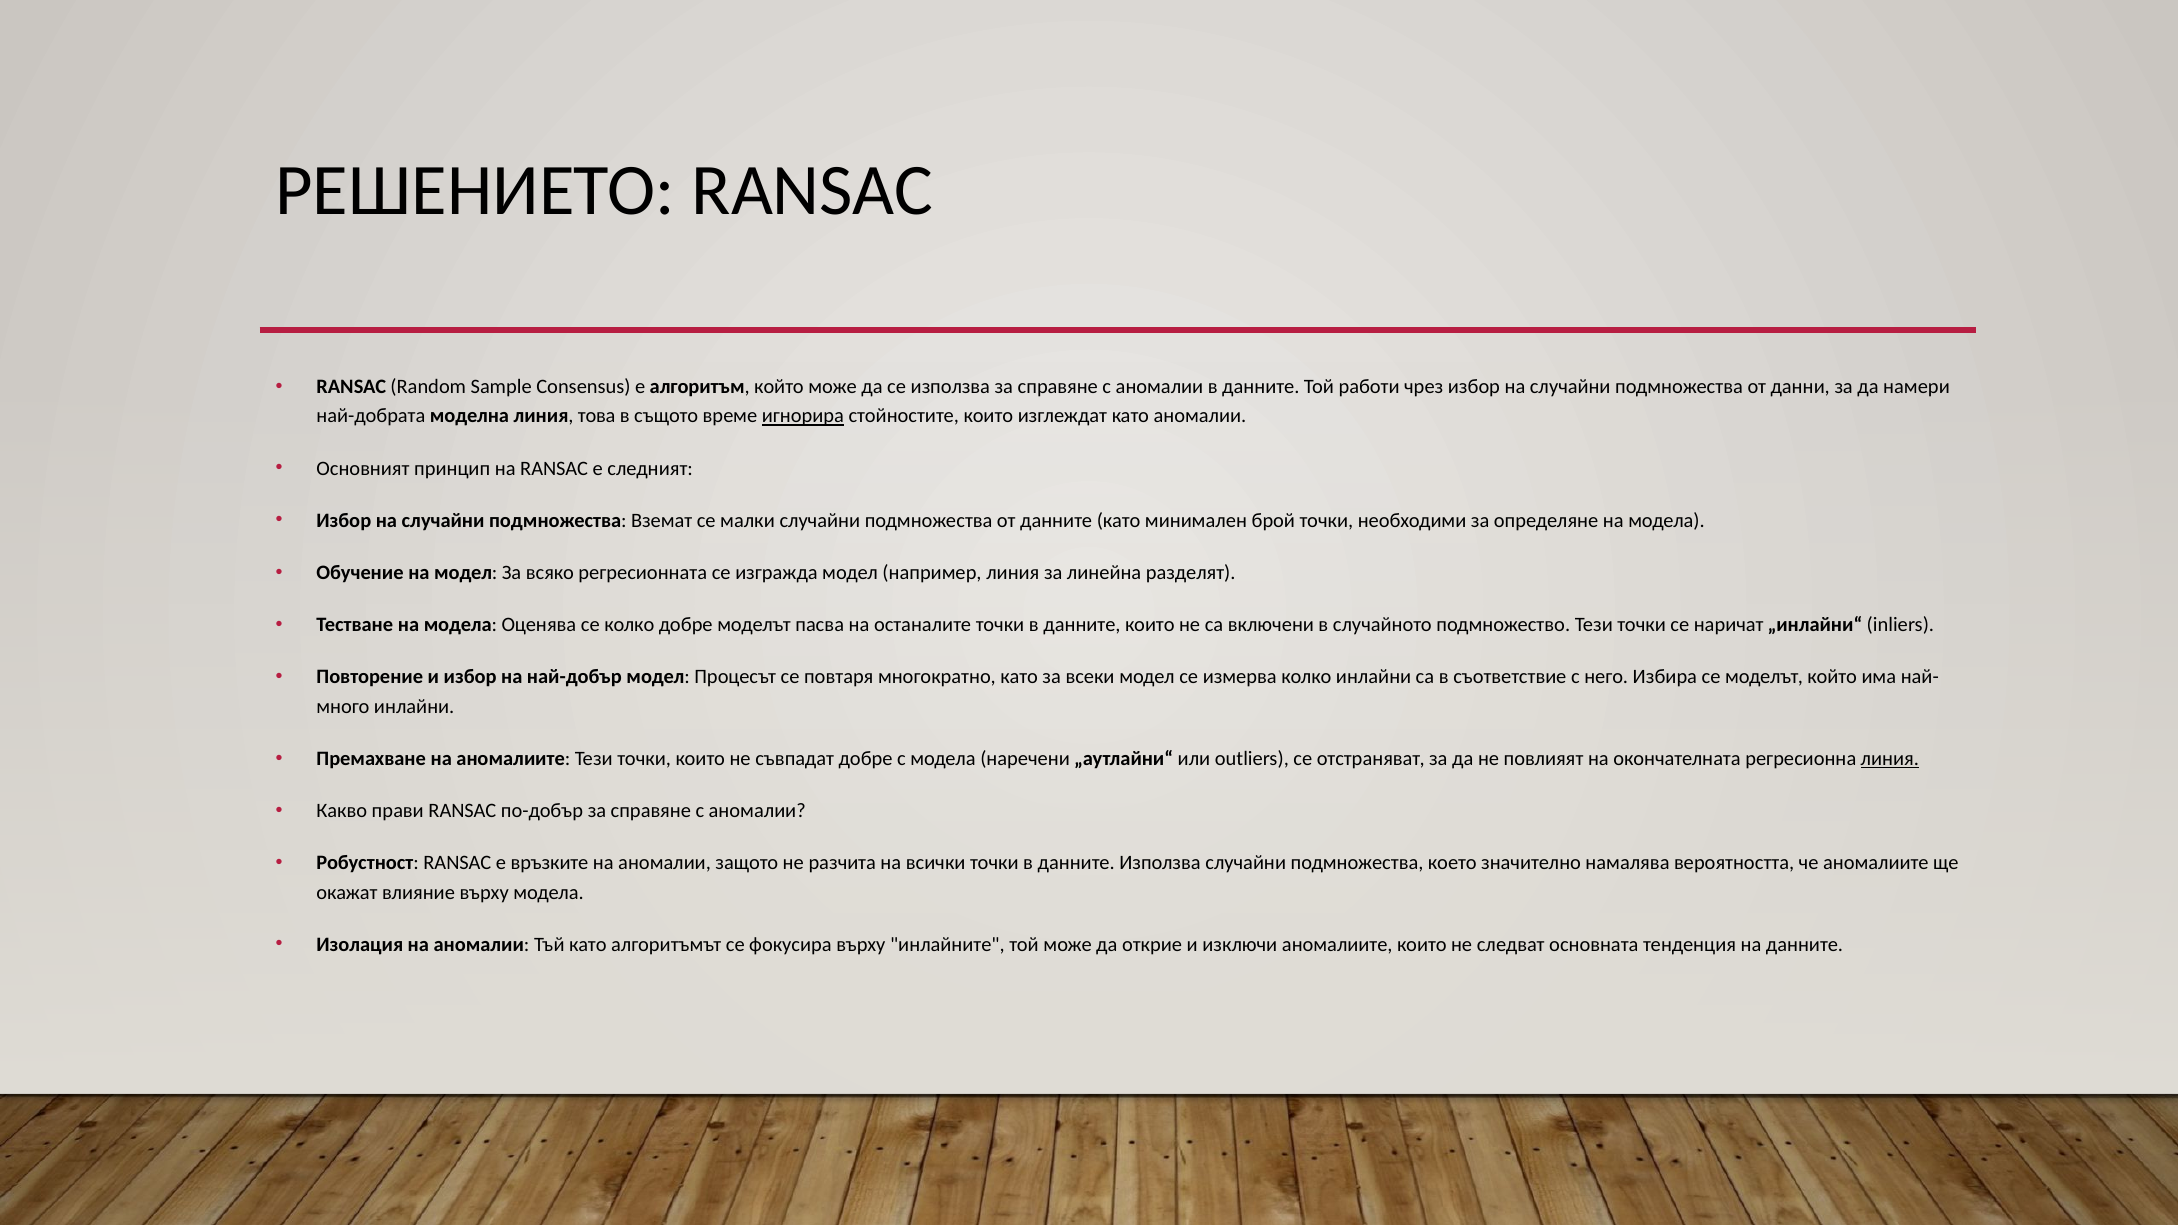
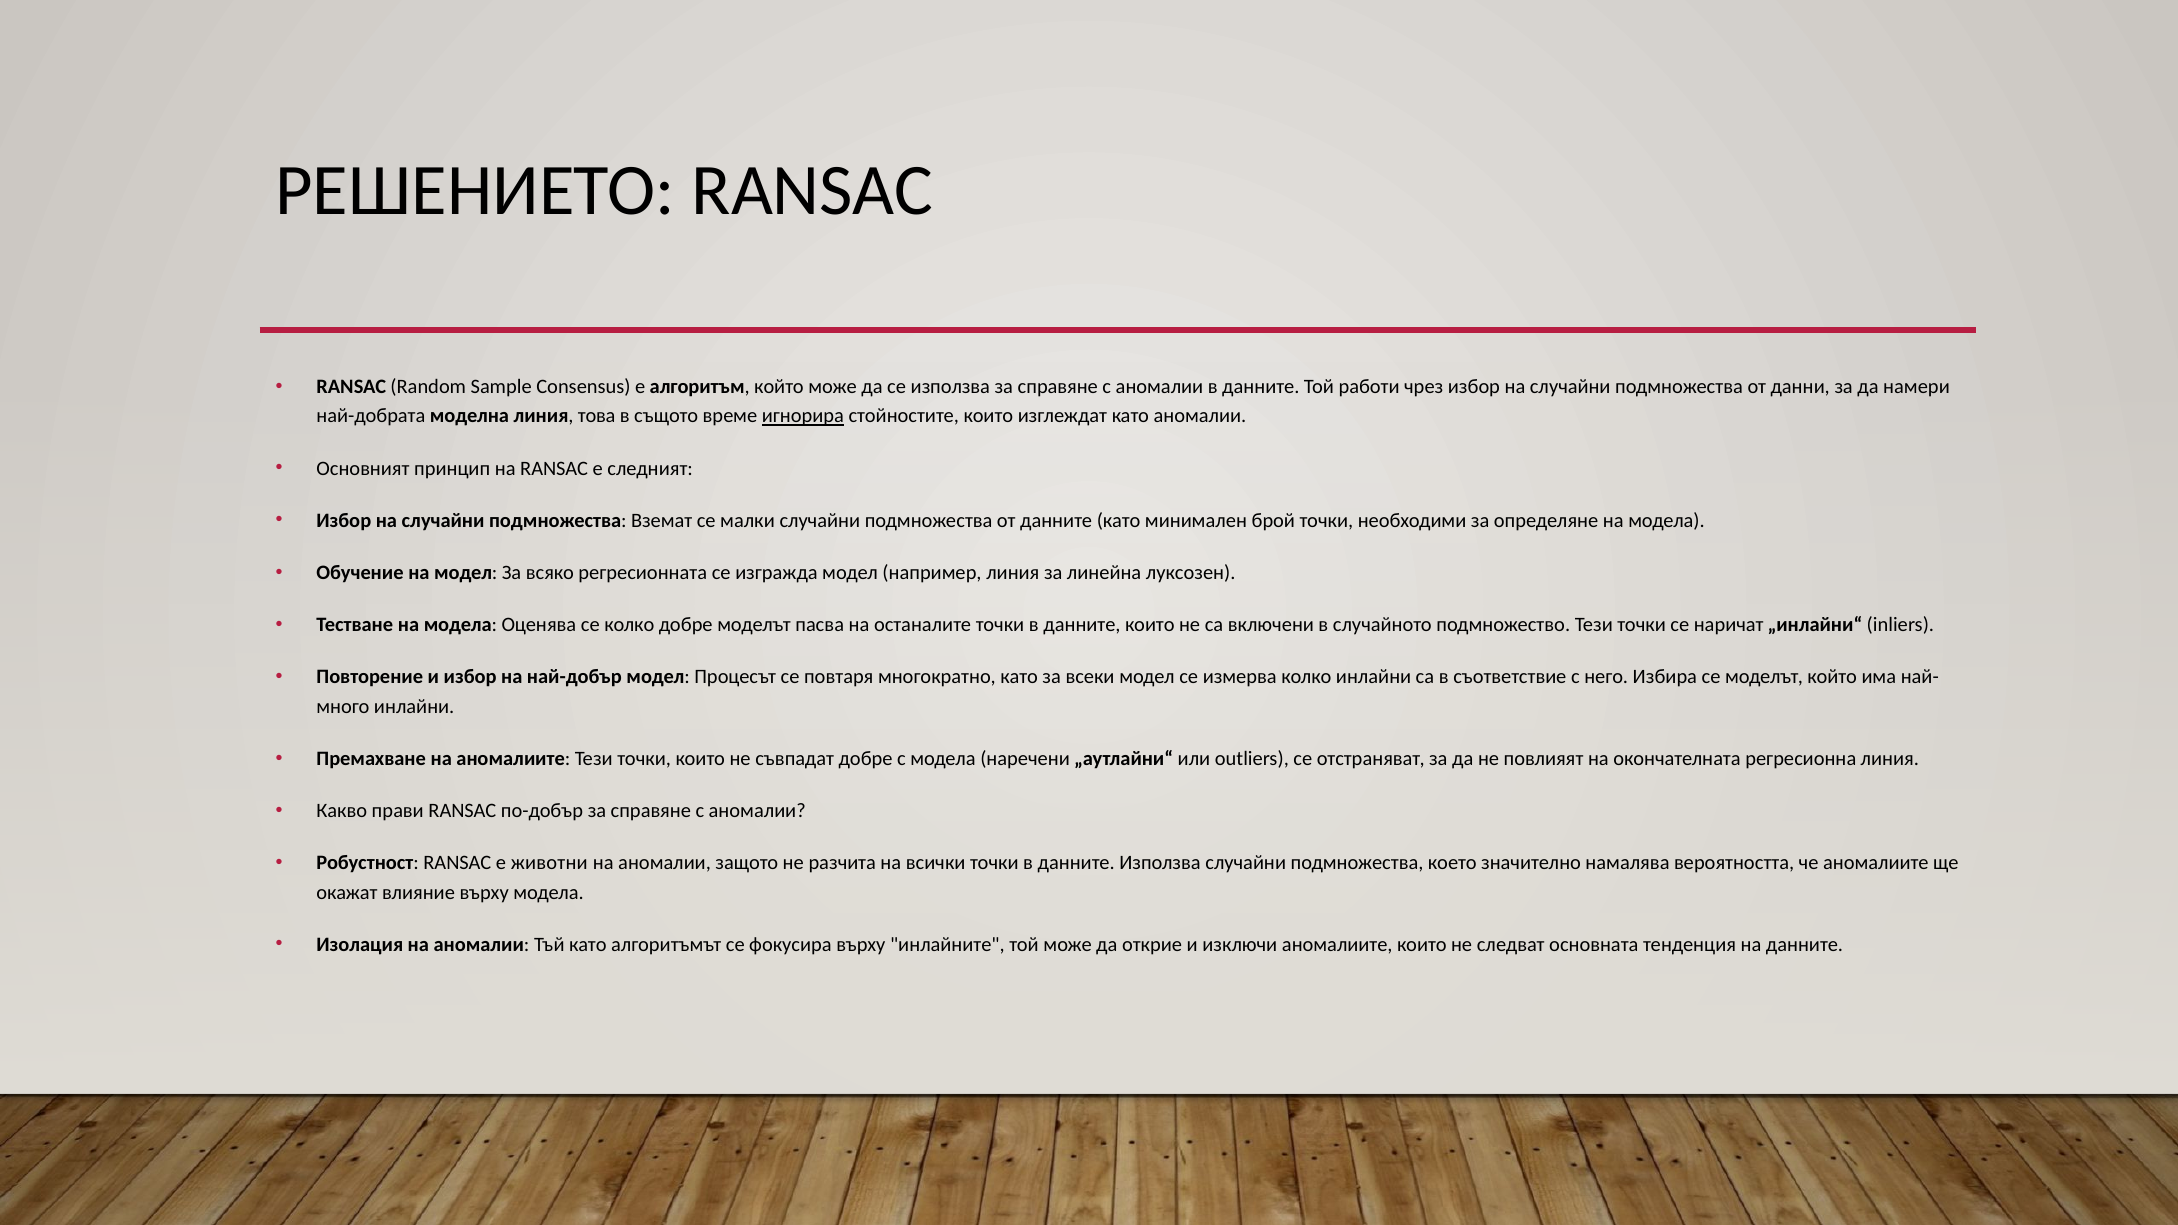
разделят: разделят -> луксозен
линия at (1890, 759) underline: present -> none
връзките: връзките -> животни
